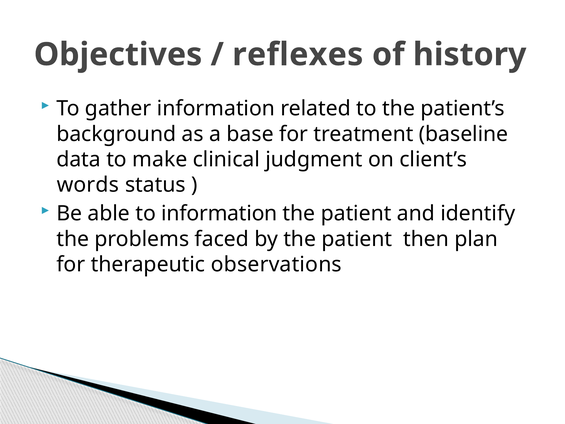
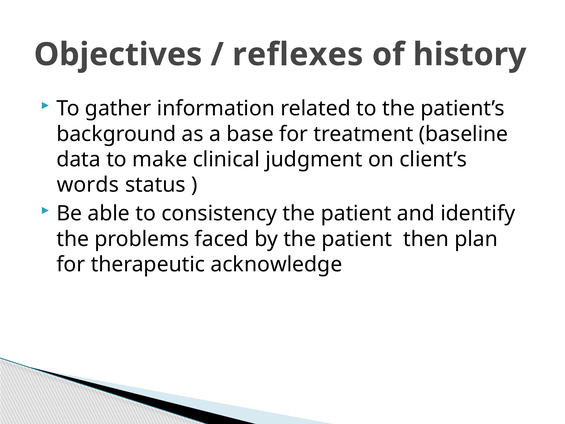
to information: information -> consistency
observations: observations -> acknowledge
